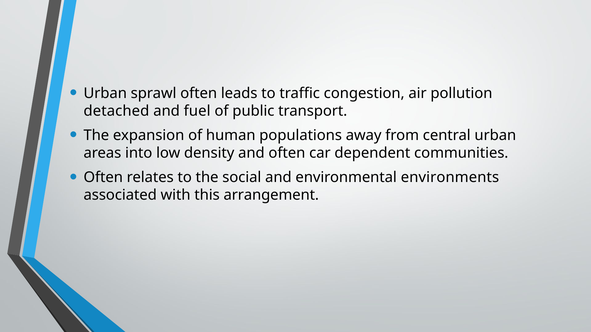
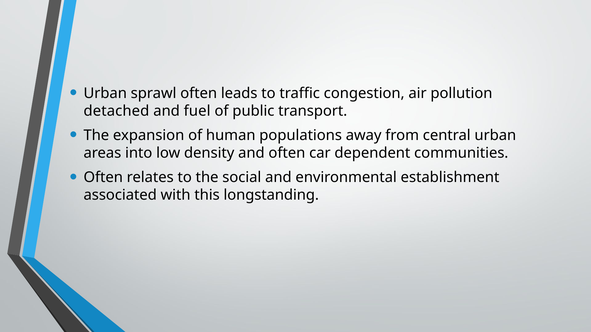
environments: environments -> establishment
arrangement: arrangement -> longstanding
